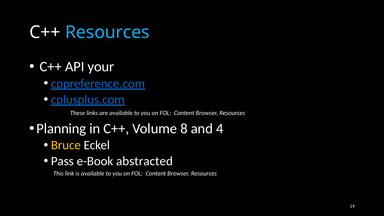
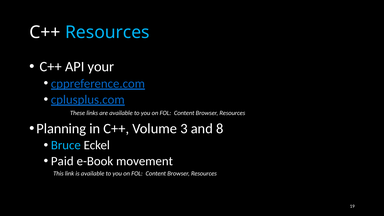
8: 8 -> 3
4: 4 -> 8
Bruce colour: yellow -> light blue
Pass: Pass -> Paid
abstracted: abstracted -> movement
